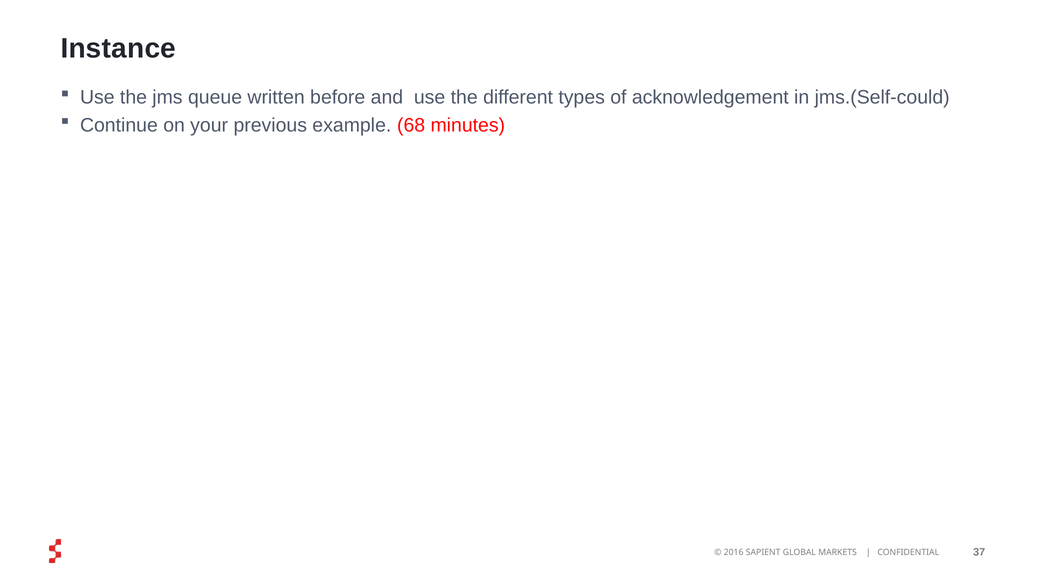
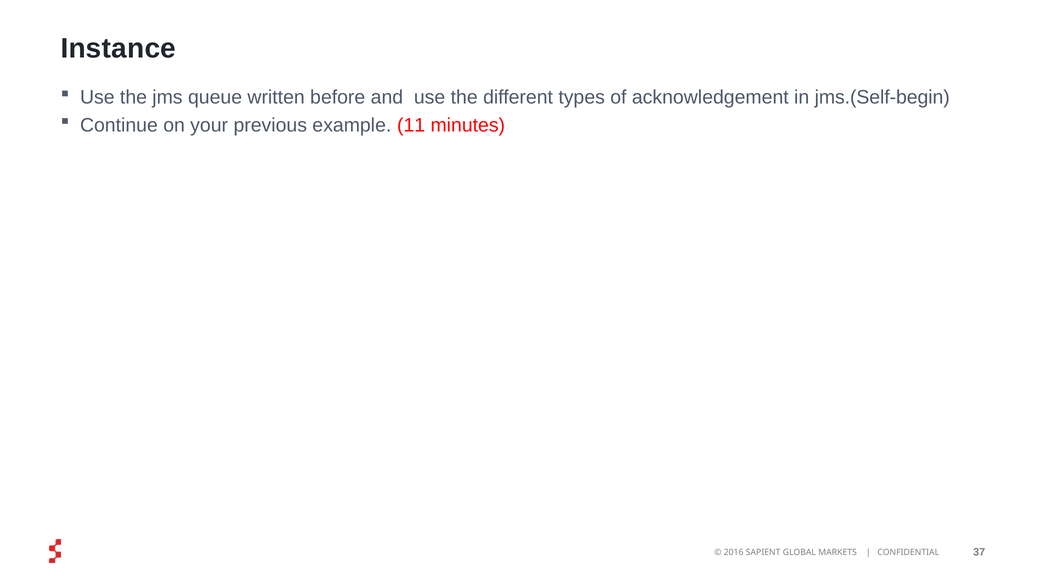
jms.(Self-could: jms.(Self-could -> jms.(Self-begin
68: 68 -> 11
